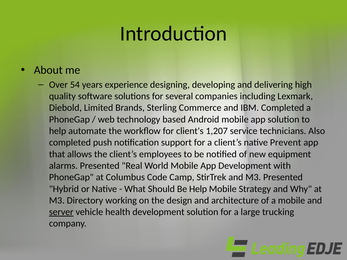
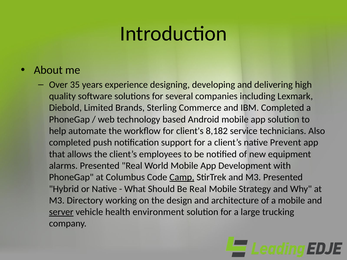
54: 54 -> 35
1,207: 1,207 -> 8,182
Camp underline: none -> present
Be Help: Help -> Real
health development: development -> environment
